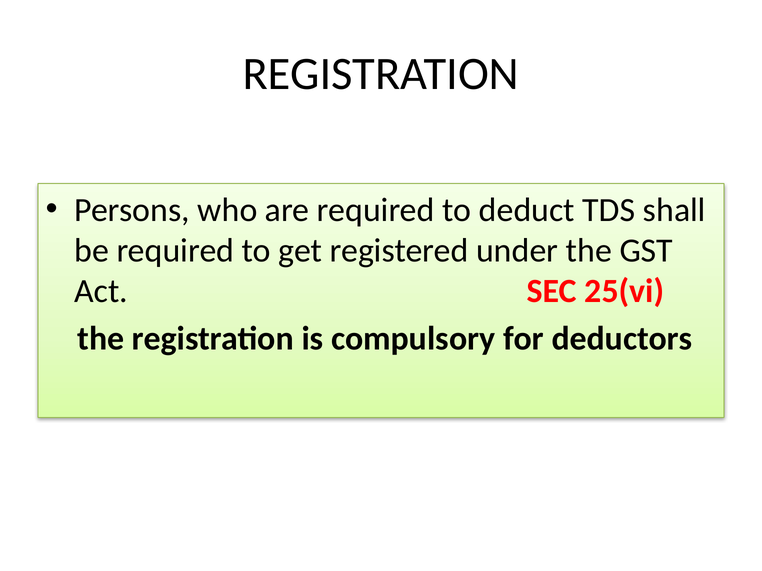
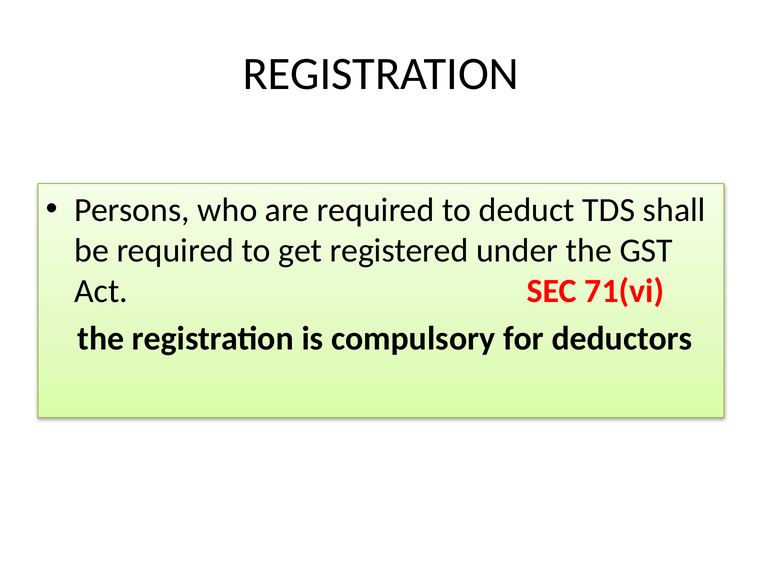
25(vi: 25(vi -> 71(vi
